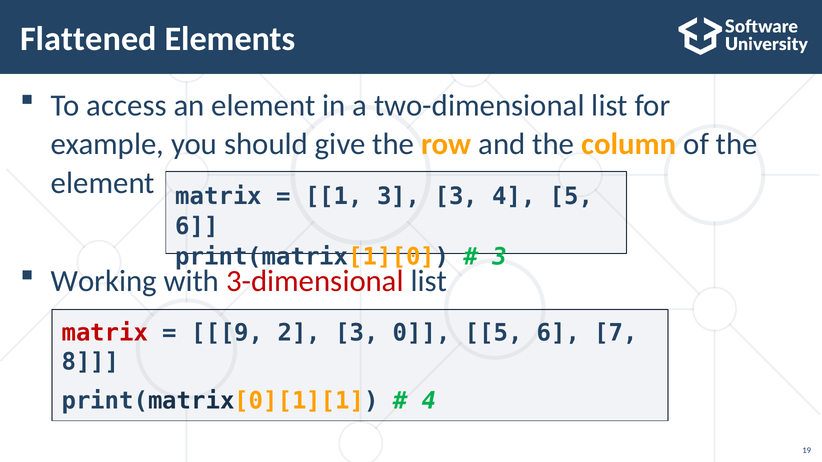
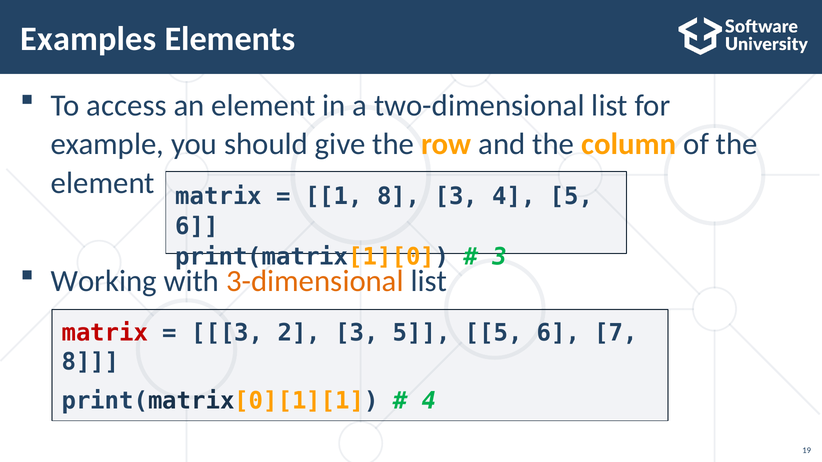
Flattened: Flattened -> Examples
1 3: 3 -> 8
3-dimensional colour: red -> orange
9 at (227, 333): 9 -> 3
3 0: 0 -> 5
